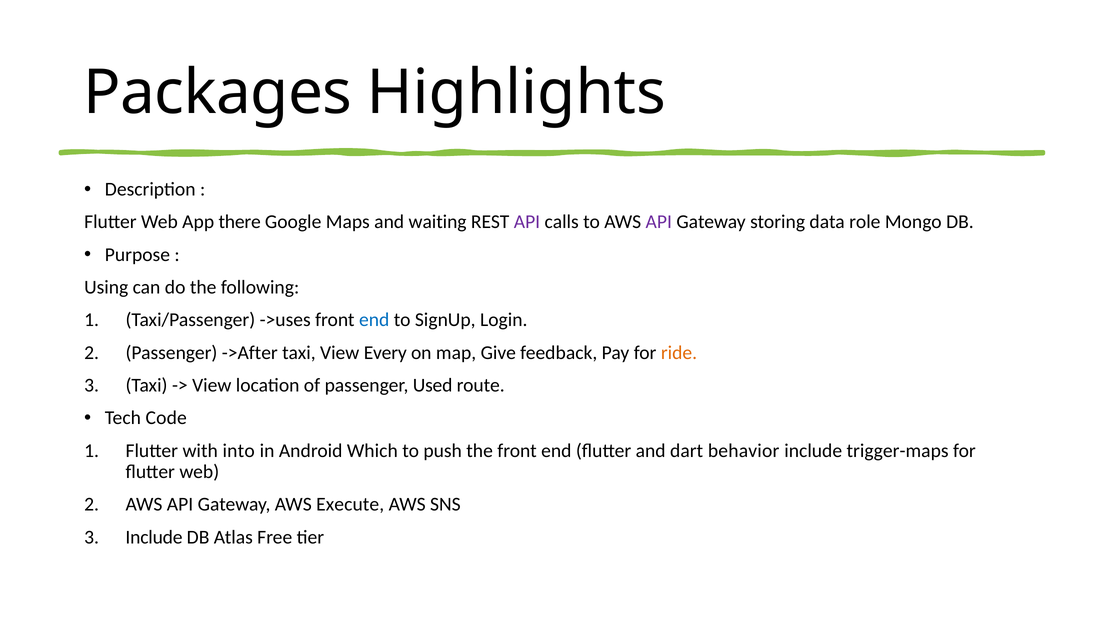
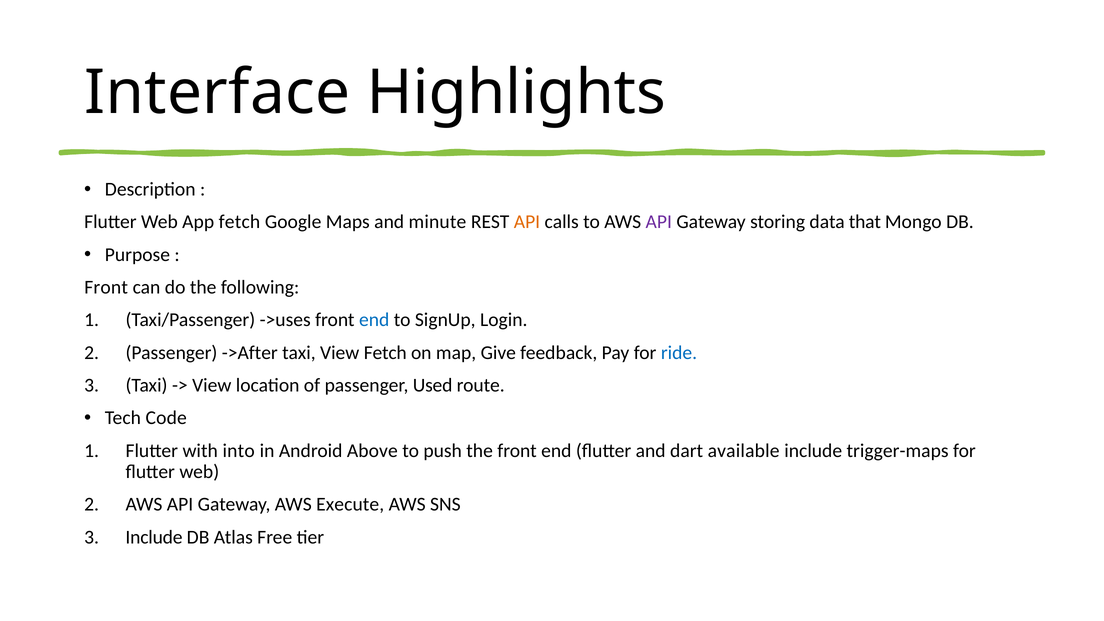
Packages: Packages -> Interface
App there: there -> fetch
waiting: waiting -> minute
API at (527, 222) colour: purple -> orange
role: role -> that
Using at (106, 287): Using -> Front
View Every: Every -> Fetch
ride colour: orange -> blue
Which: Which -> Above
behavior: behavior -> available
